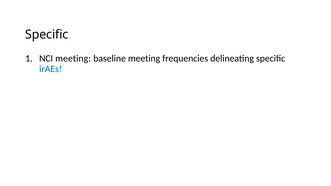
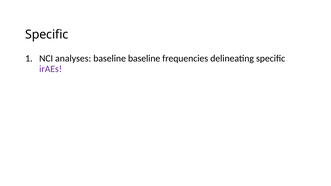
NCI meeting: meeting -> analyses
baseline meeting: meeting -> baseline
irAEs colour: blue -> purple
